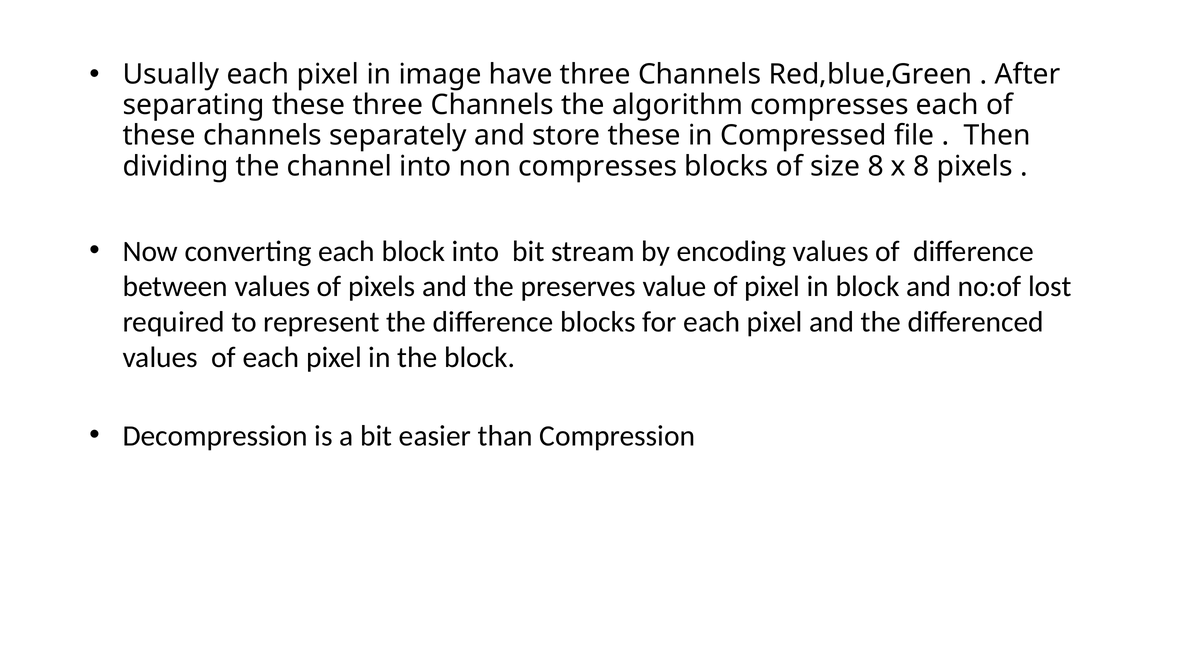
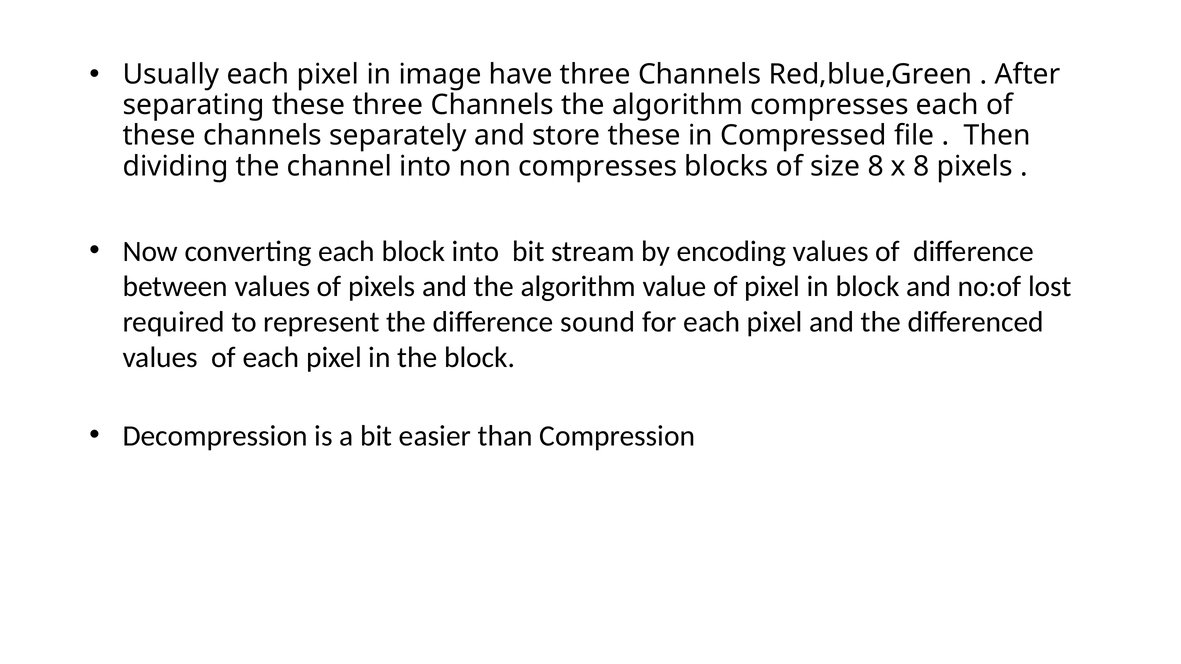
and the preserves: preserves -> algorithm
difference blocks: blocks -> sound
